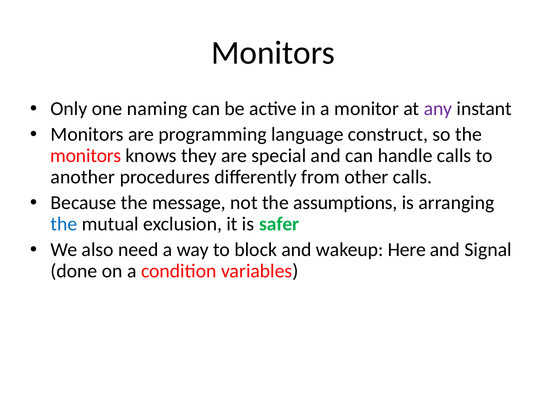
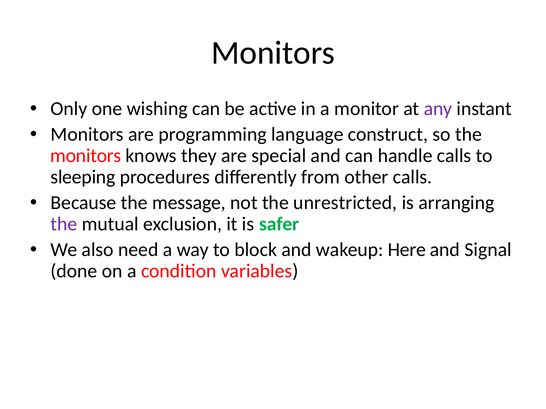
naming: naming -> wishing
another: another -> sleeping
assumptions: assumptions -> unrestricted
the at (64, 224) colour: blue -> purple
